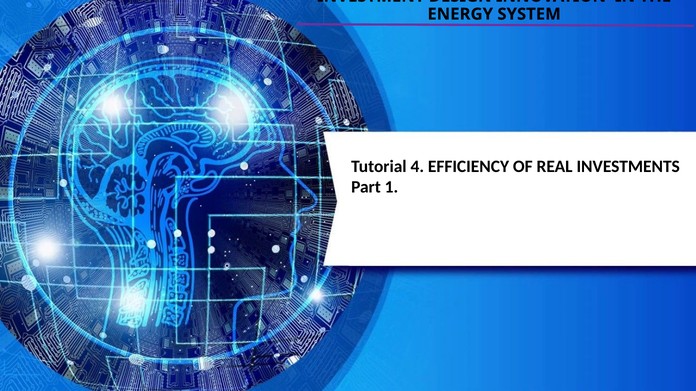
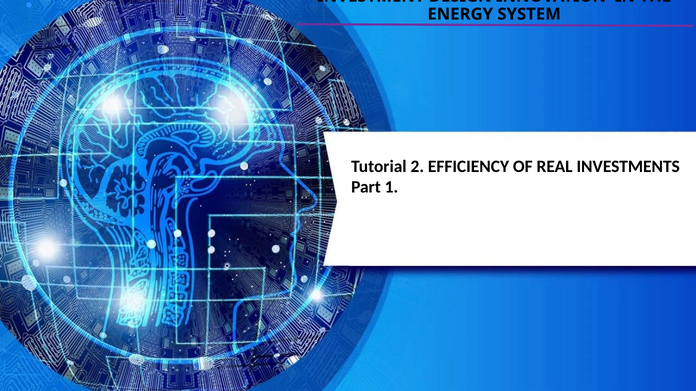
4: 4 -> 2
